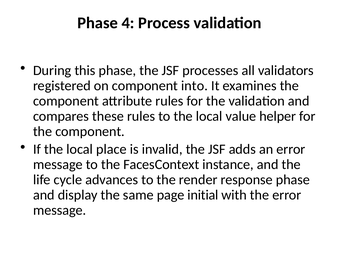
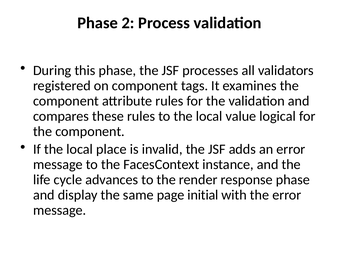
4: 4 -> 2
into: into -> tags
helper: helper -> logical
